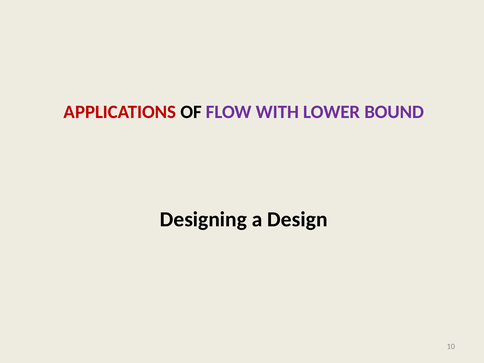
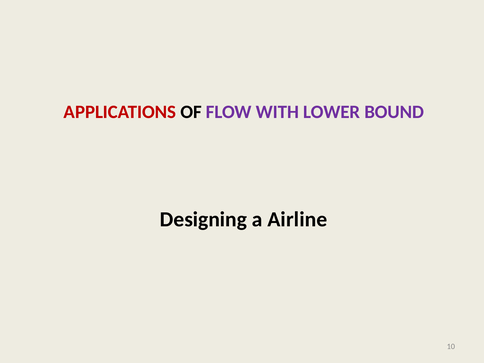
Design: Design -> Airline
